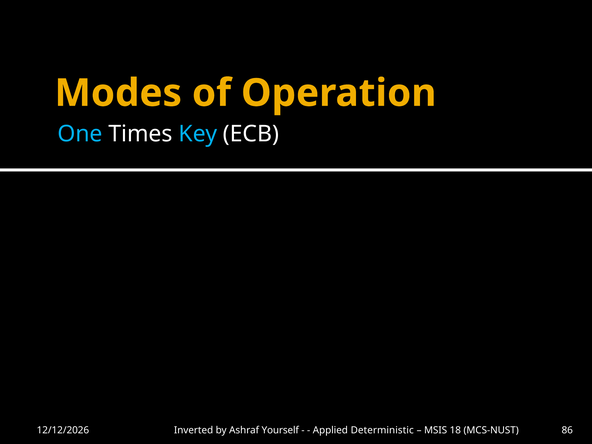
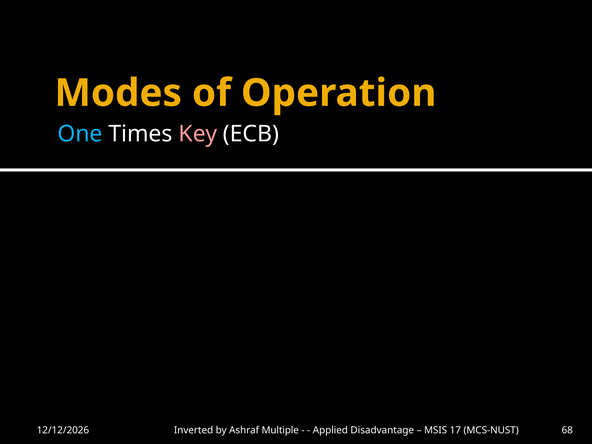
Key colour: light blue -> pink
Yourself: Yourself -> Multiple
Deterministic: Deterministic -> Disadvantage
18: 18 -> 17
86: 86 -> 68
